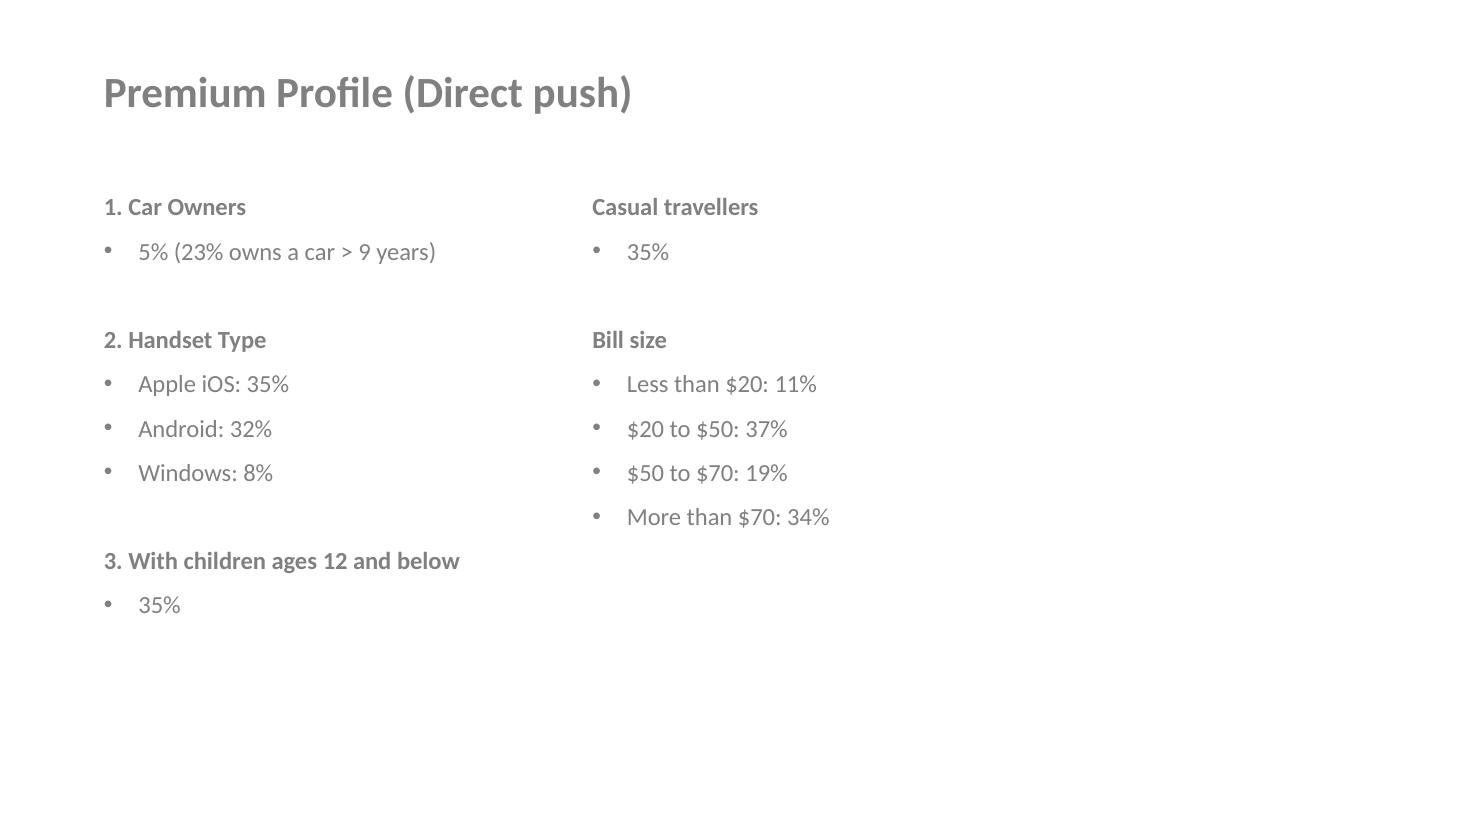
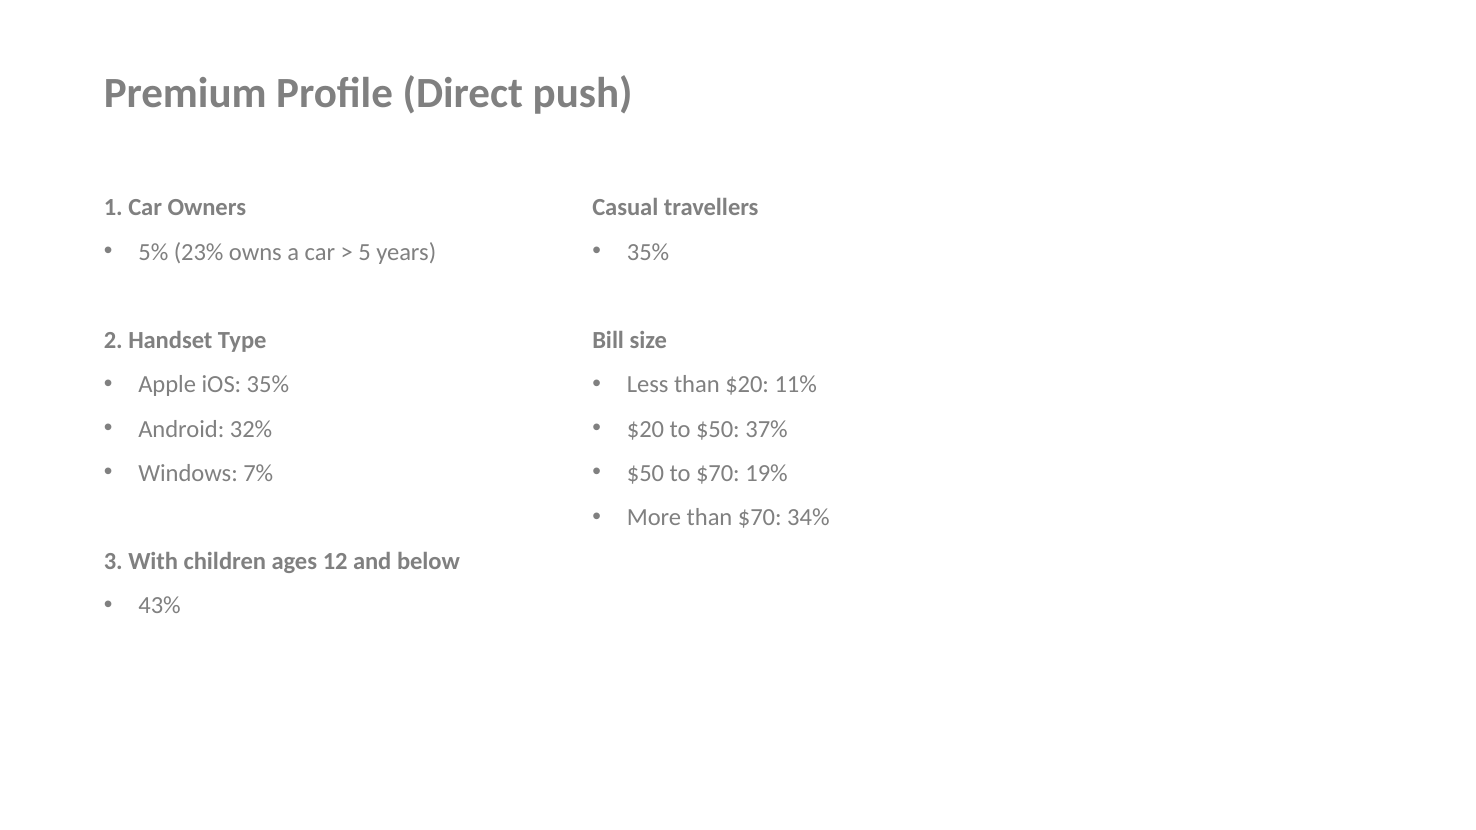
9: 9 -> 5
8%: 8% -> 7%
35% at (160, 606): 35% -> 43%
